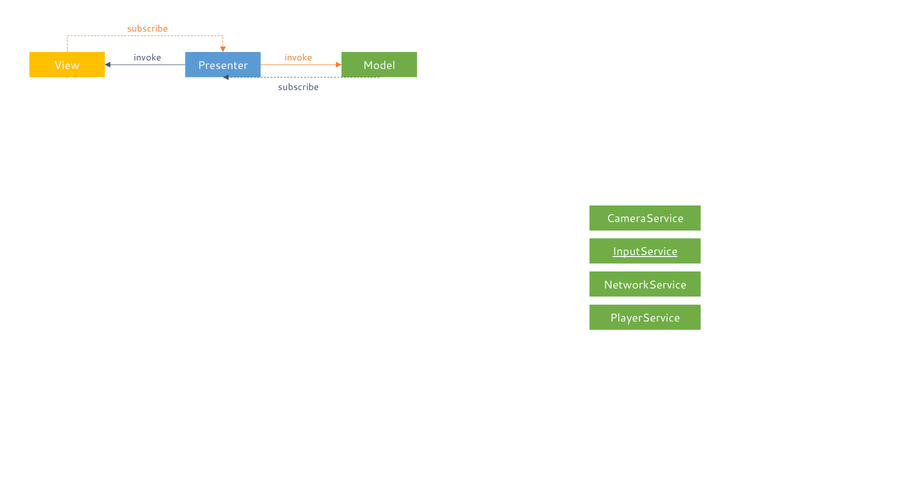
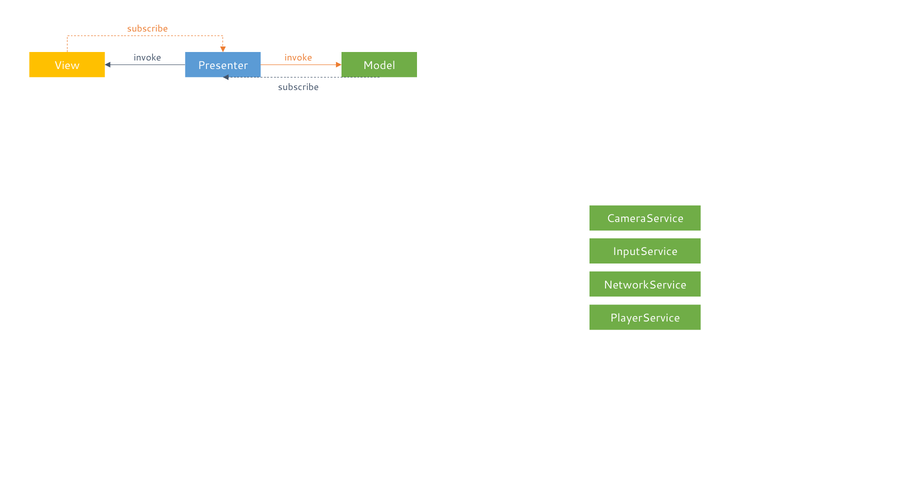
InputService underline: present -> none
